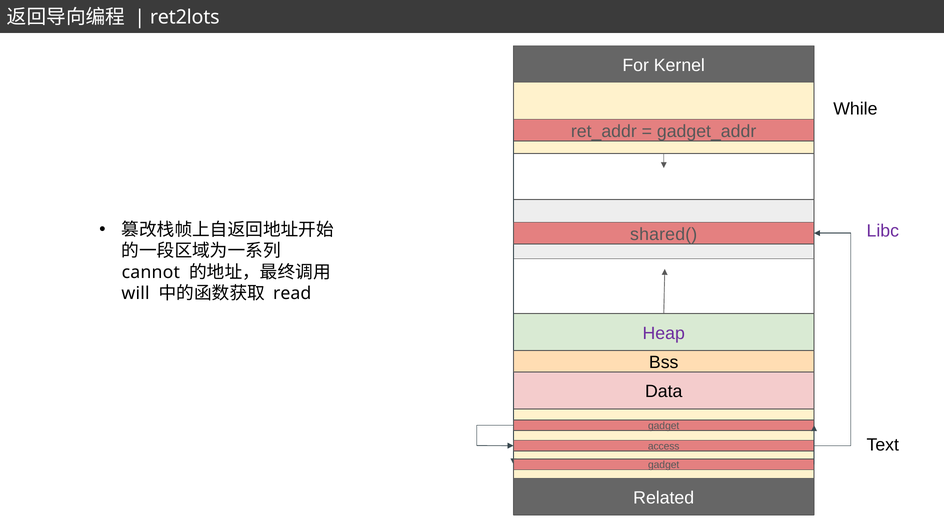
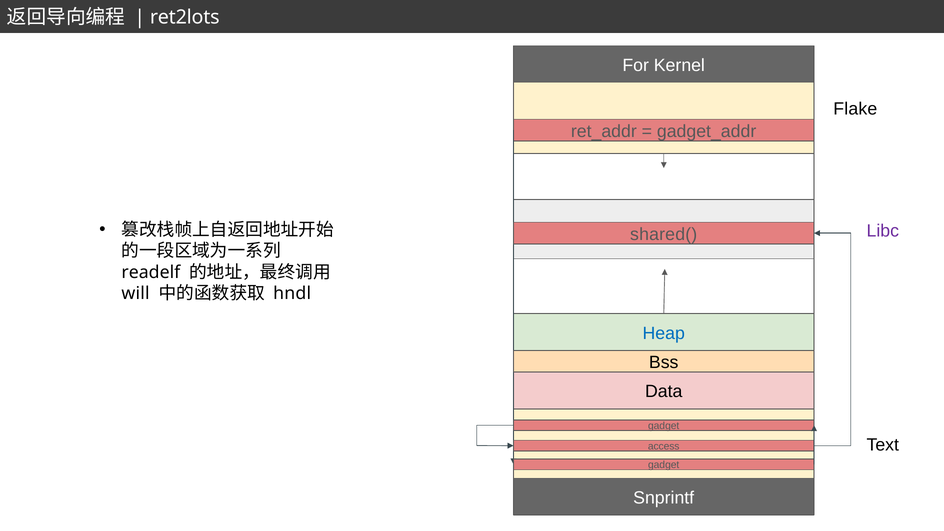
While: While -> Flake
cannot: cannot -> readelf
read: read -> hndl
Heap colour: purple -> blue
Related: Related -> Snprintf
